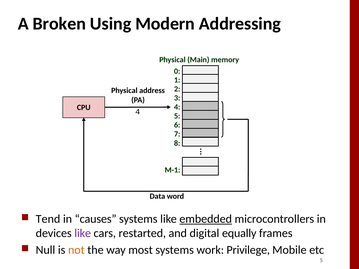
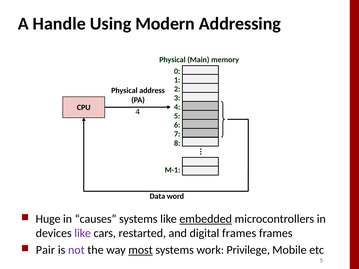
Broken: Broken -> Handle
Tend: Tend -> Huge
digital equally: equally -> frames
Null: Null -> Pair
not colour: orange -> purple
most underline: none -> present
